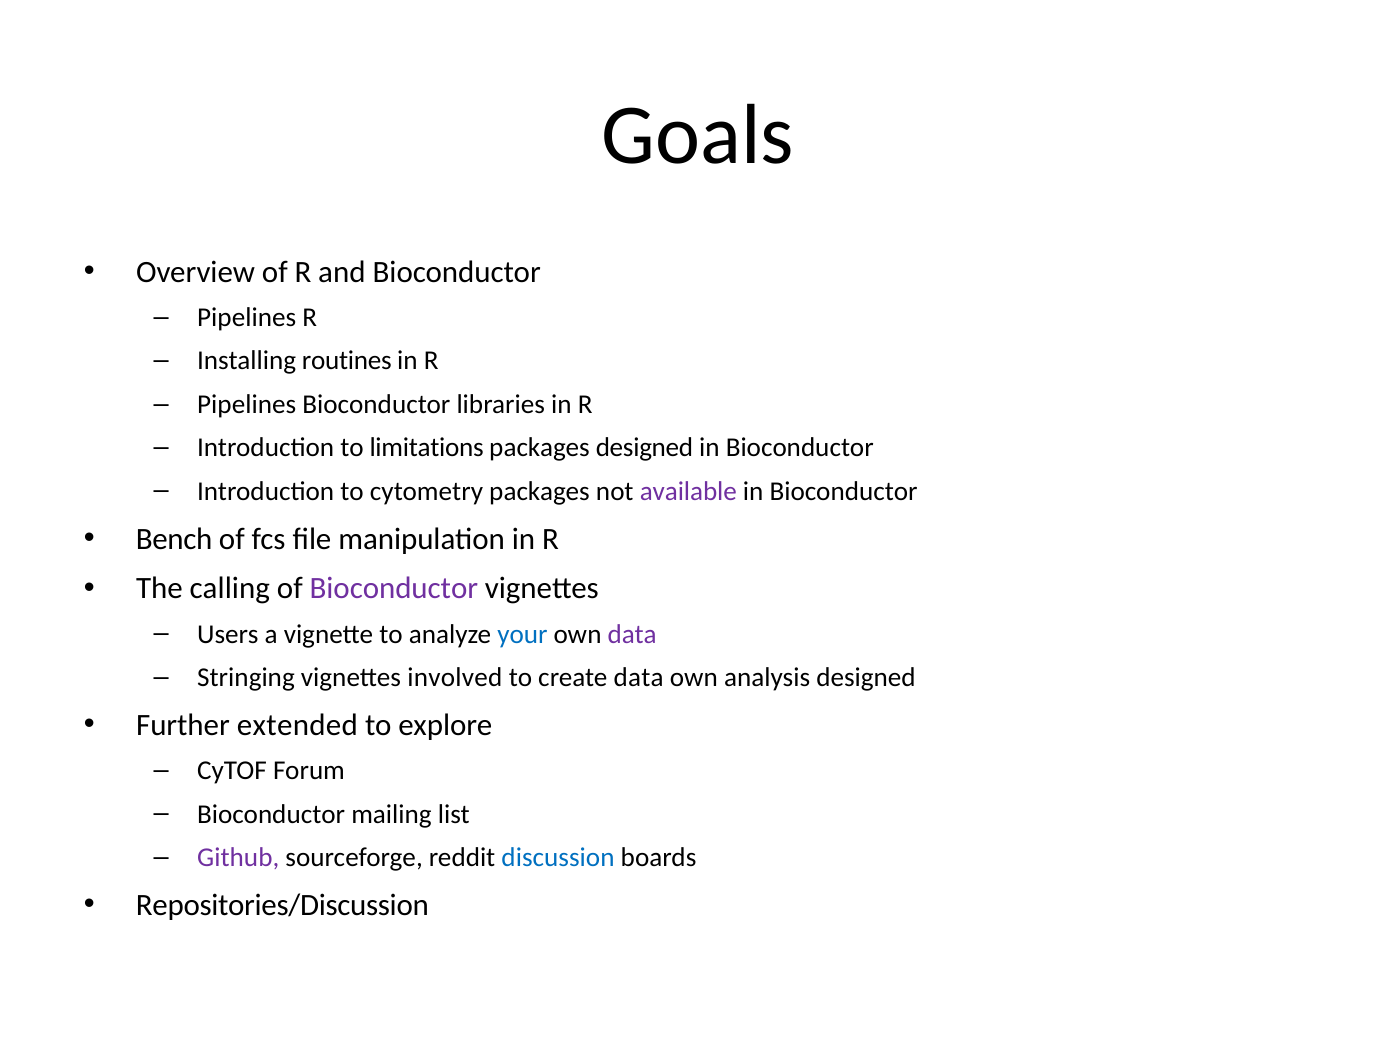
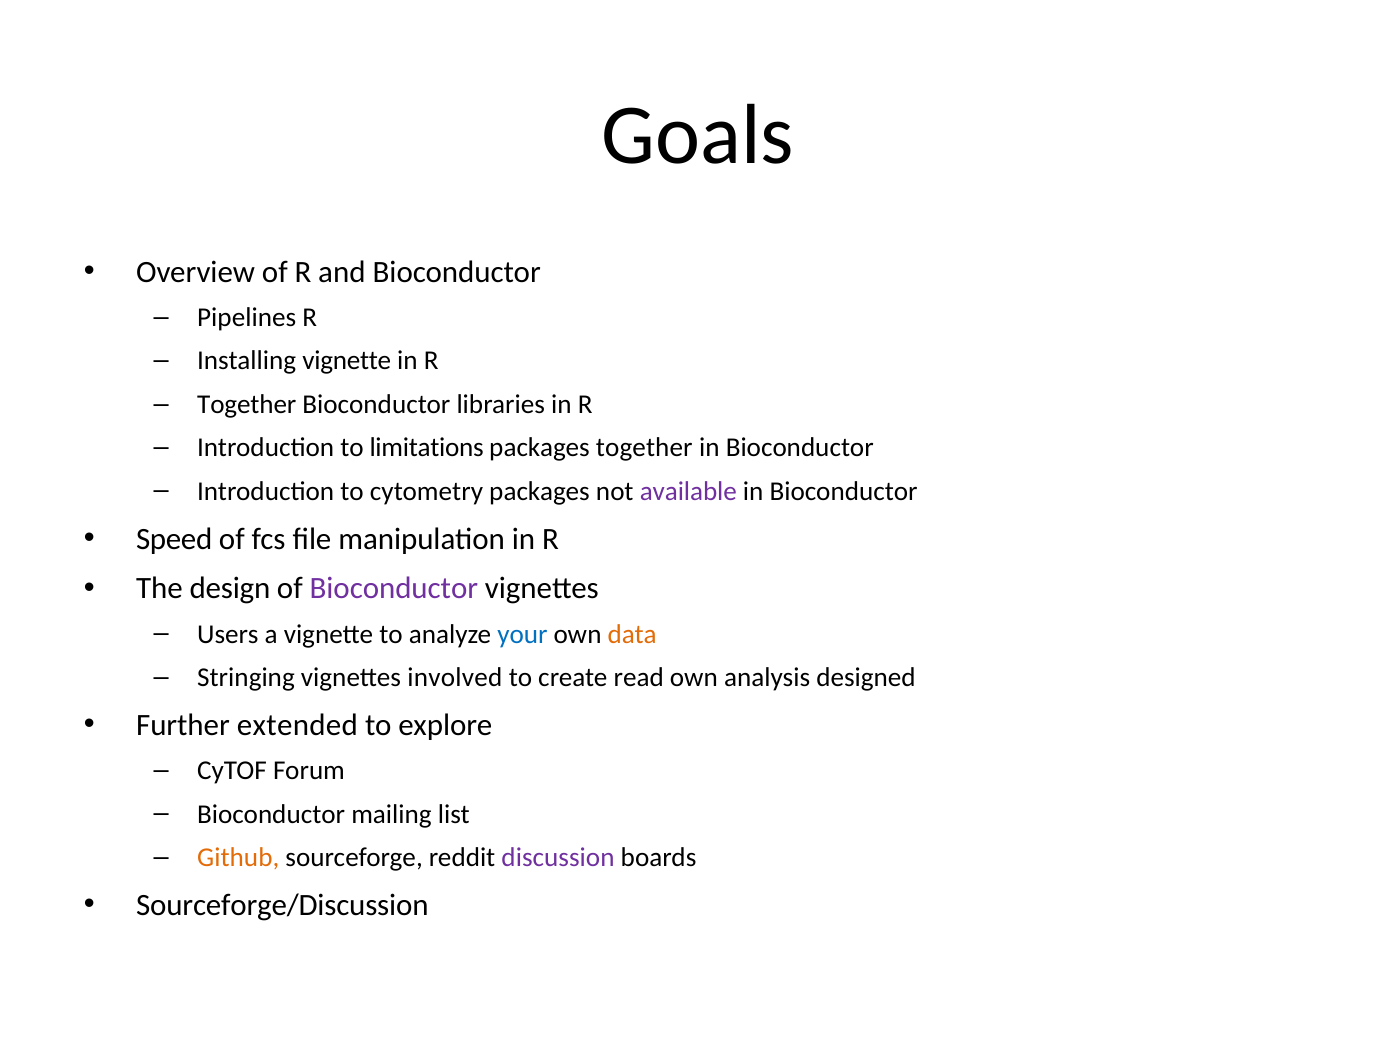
Installing routines: routines -> vignette
Pipelines at (247, 405): Pipelines -> Together
packages designed: designed -> together
Bench: Bench -> Speed
calling: calling -> design
data at (632, 634) colour: purple -> orange
create data: data -> read
Github colour: purple -> orange
discussion colour: blue -> purple
Repositories/Discussion: Repositories/Discussion -> Sourceforge/Discussion
